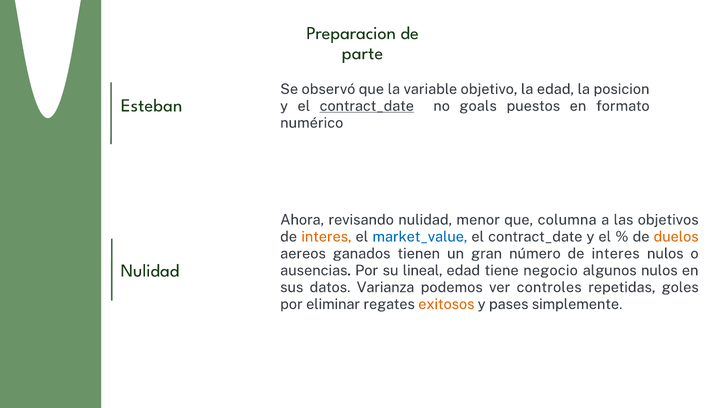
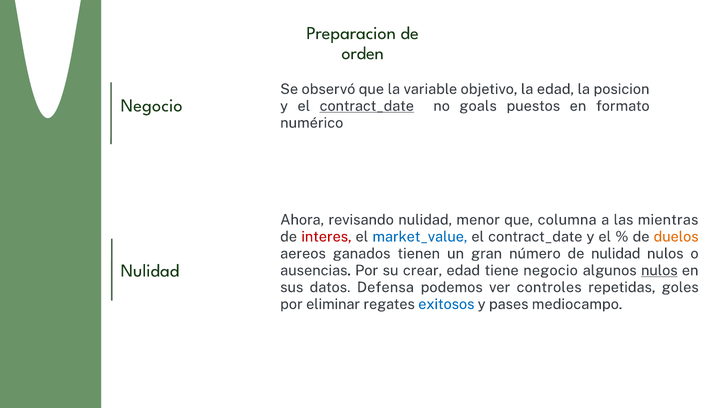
parte: parte -> orden
Esteban at (152, 105): Esteban -> Negocio
objetivos: objetivos -> mientras
interes at (326, 237) colour: orange -> red
número de interes: interes -> nulidad
lineal: lineal -> crear
nulos at (659, 270) underline: none -> present
Varianza: Varianza -> Defensa
exitosos colour: orange -> blue
simplemente: simplemente -> mediocampo
